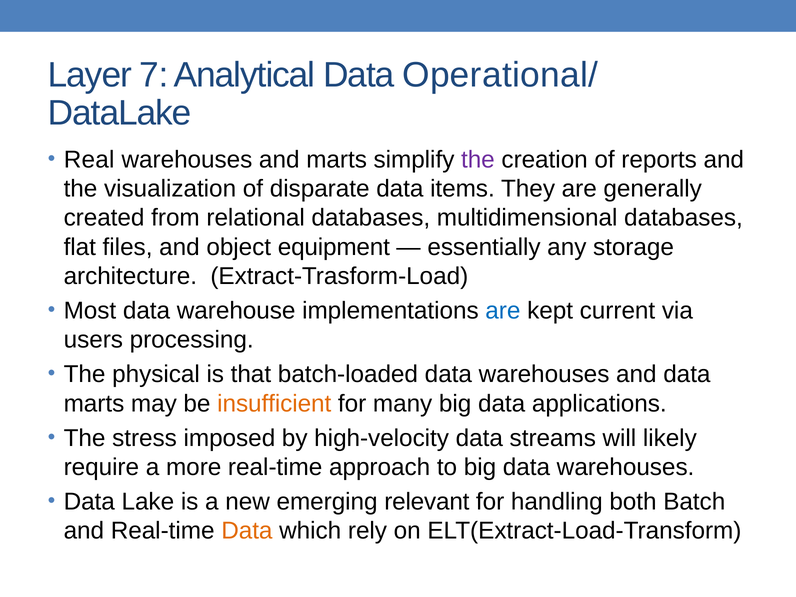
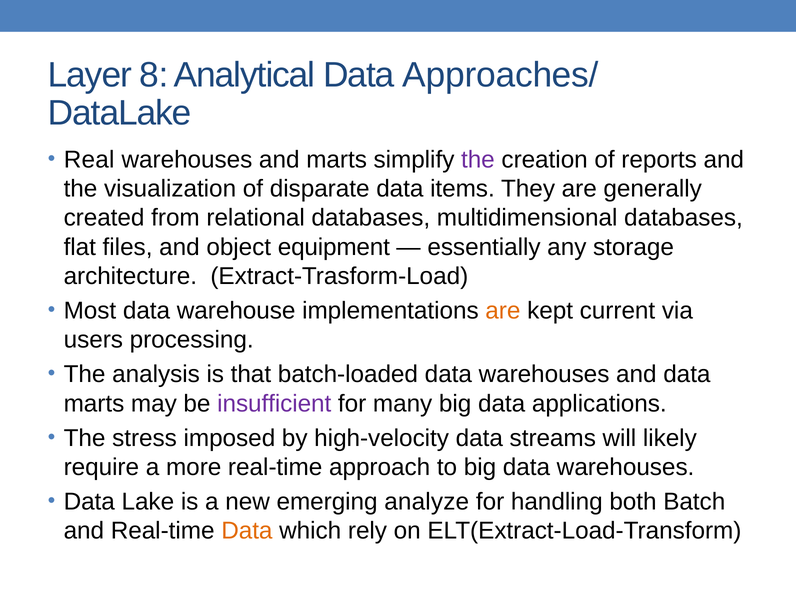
7: 7 -> 8
Operational/: Operational/ -> Approaches/
are at (503, 311) colour: blue -> orange
physical: physical -> analysis
insufficient colour: orange -> purple
relevant: relevant -> analyze
